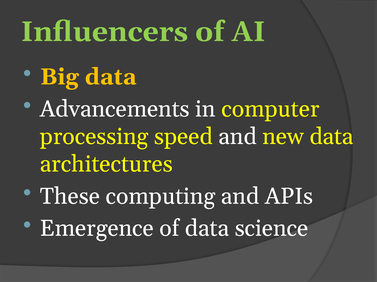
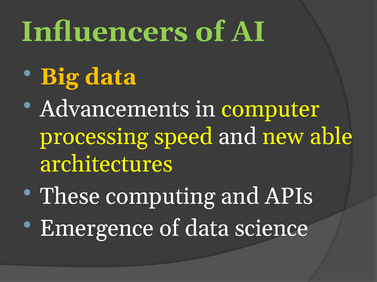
new data: data -> able
